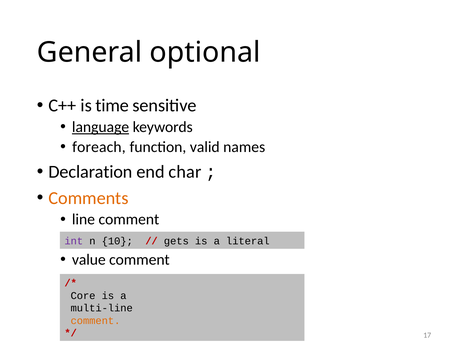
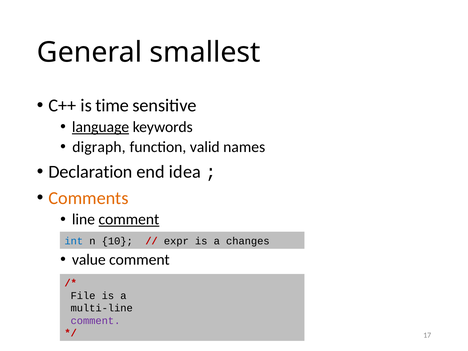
optional: optional -> smallest
foreach: foreach -> digraph
char: char -> idea
comment at (129, 220) underline: none -> present
int colour: purple -> blue
gets: gets -> expr
literal: literal -> changes
Core: Core -> File
comment at (95, 321) colour: orange -> purple
